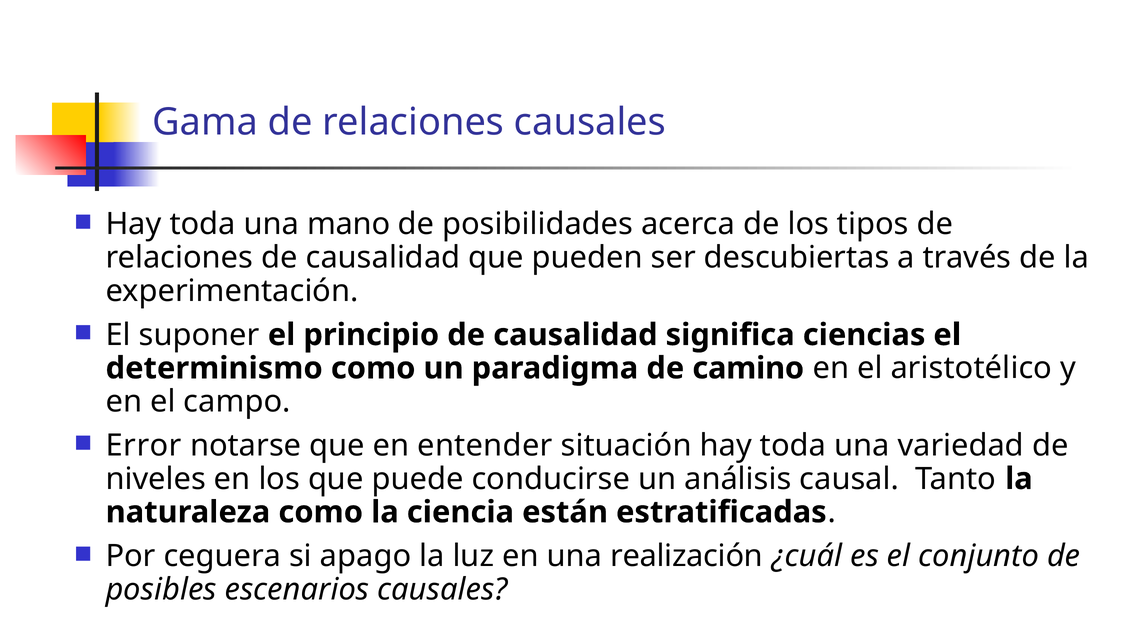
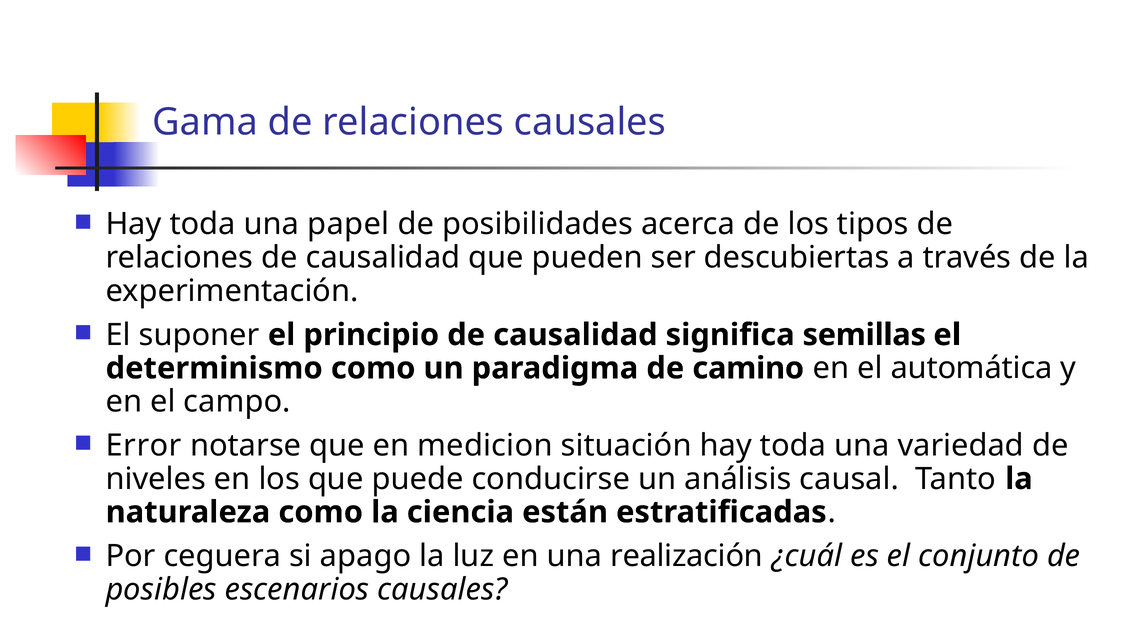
mano: mano -> papel
ciencias: ciencias -> semillas
aristotélico: aristotélico -> automática
entender: entender -> medicion
